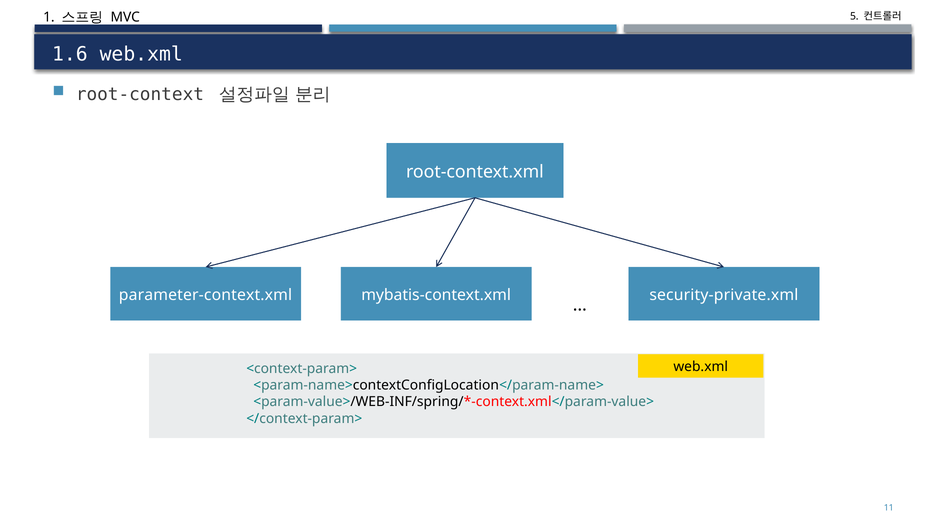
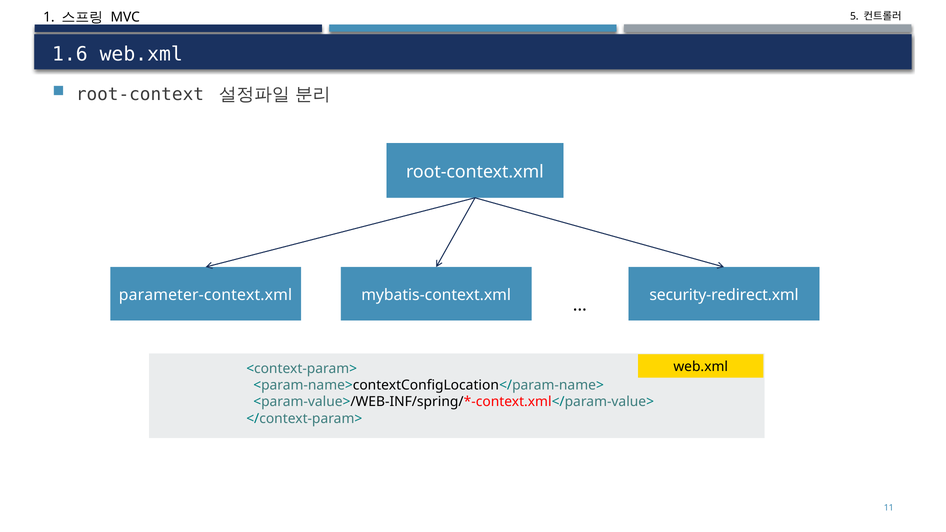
security-private.xml: security-private.xml -> security-redirect.xml
